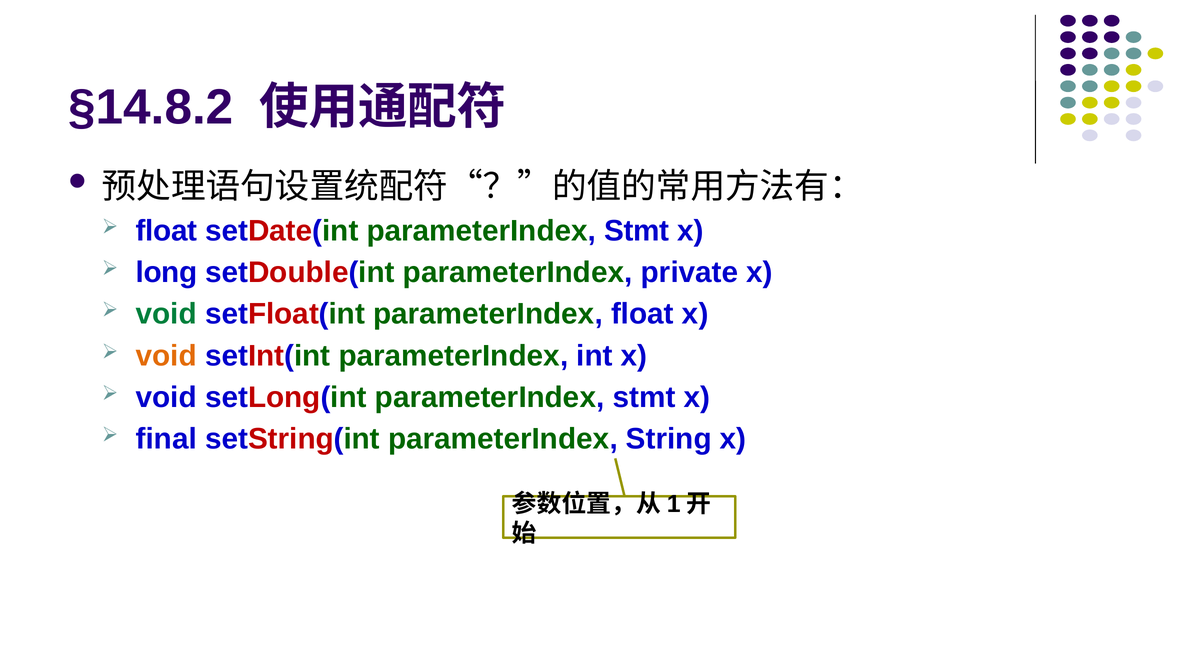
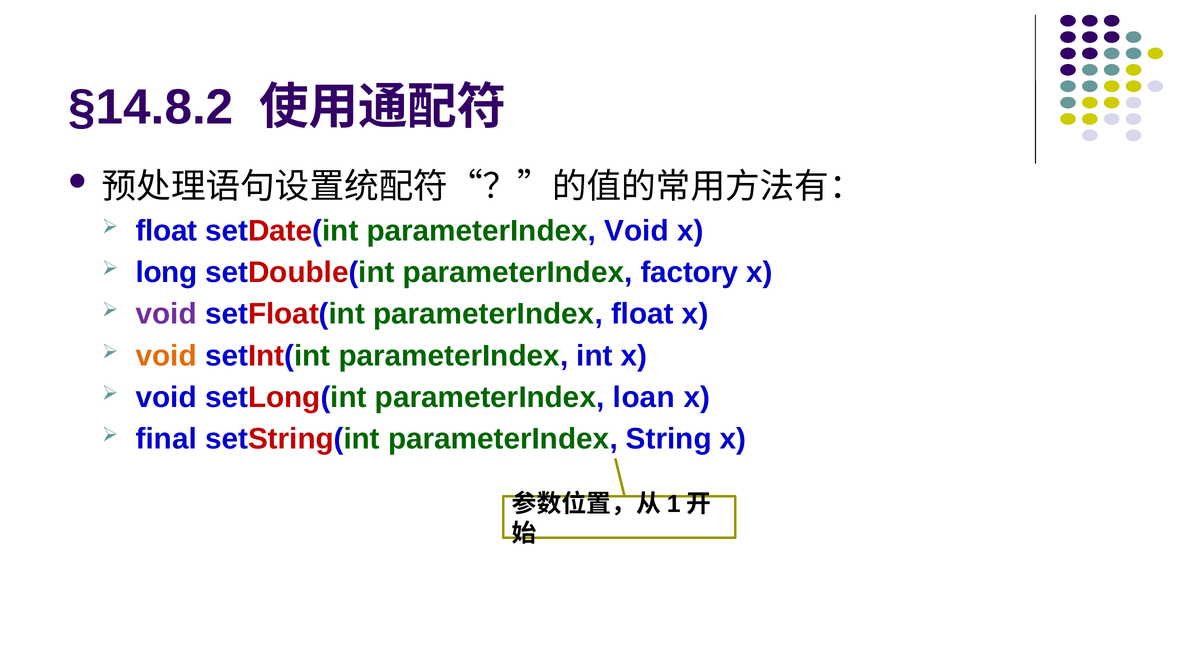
setDate(int parameterIndex Stmt: Stmt -> Void
private: private -> factory
void at (166, 314) colour: green -> purple
setLong(int parameterIndex stmt: stmt -> loan
